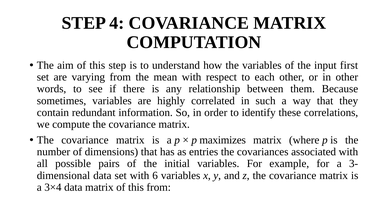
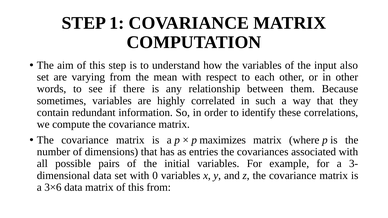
4: 4 -> 1
first: first -> also
6: 6 -> 0
3×4: 3×4 -> 3×6
